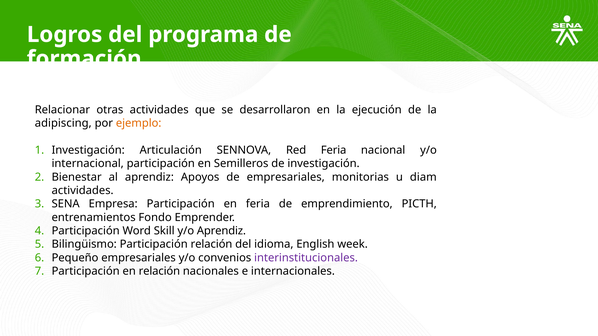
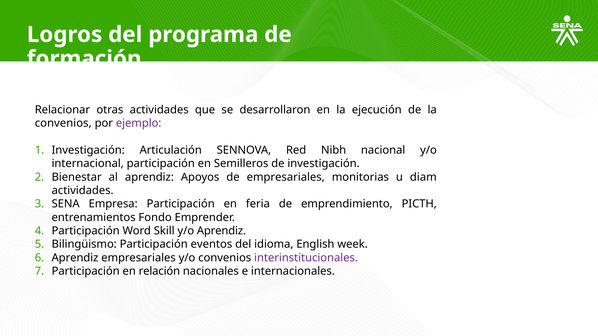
adipiscing at (63, 123): adipiscing -> convenios
ejemplo colour: orange -> purple
Red Feria: Feria -> Nibh
Participación relación: relación -> eventos
Pequeño at (75, 258): Pequeño -> Aprendiz
